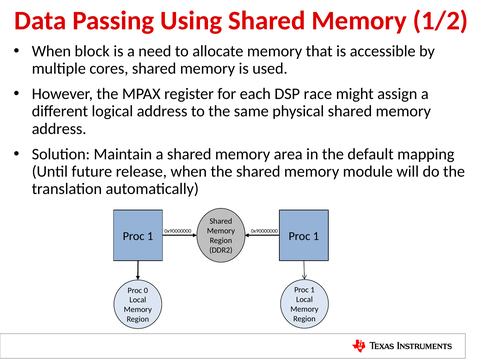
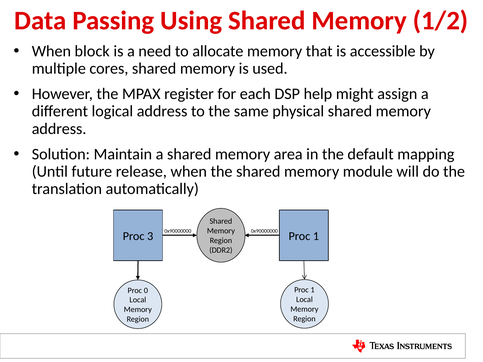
race: race -> help
1 at (150, 236): 1 -> 3
